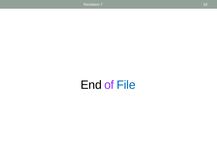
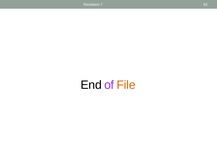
File colour: blue -> orange
